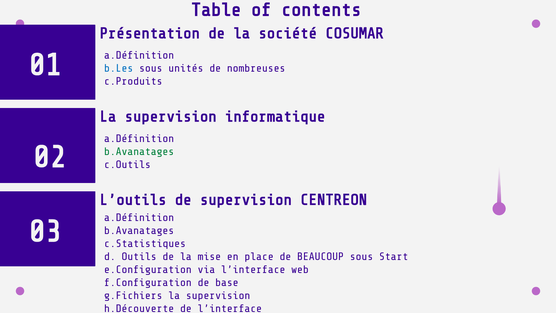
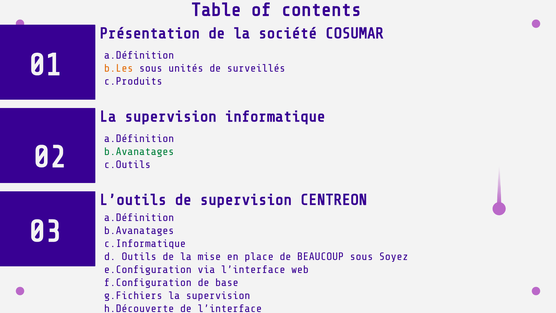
b.Les colour: blue -> orange
nombreuses: nombreuses -> surveillés
c.Statistiques: c.Statistiques -> c.Informatique
Start: Start -> Soyez
